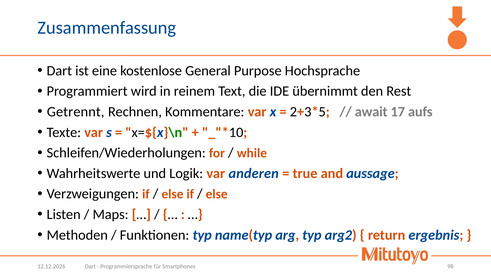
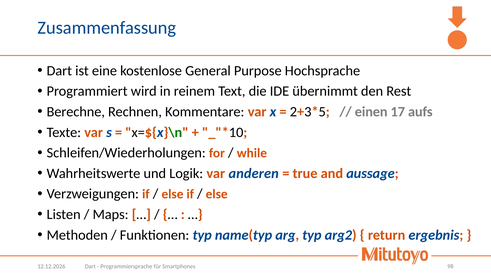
Getrennt: Getrennt -> Berechne
await: await -> einen
